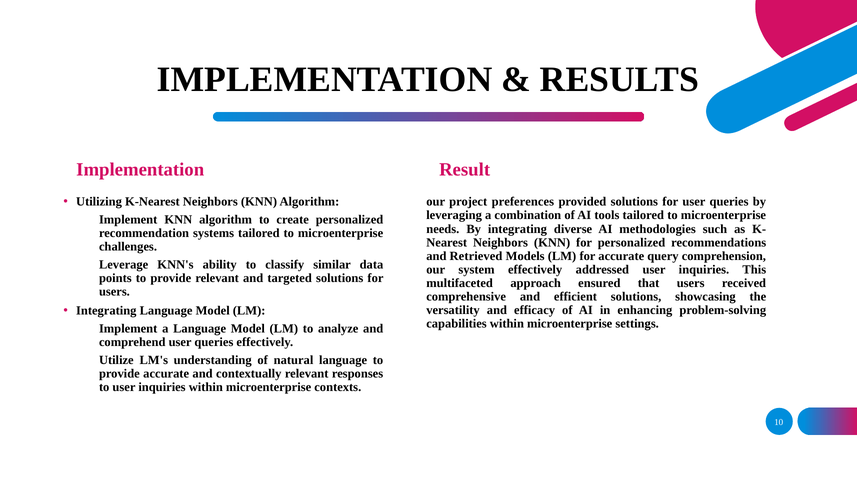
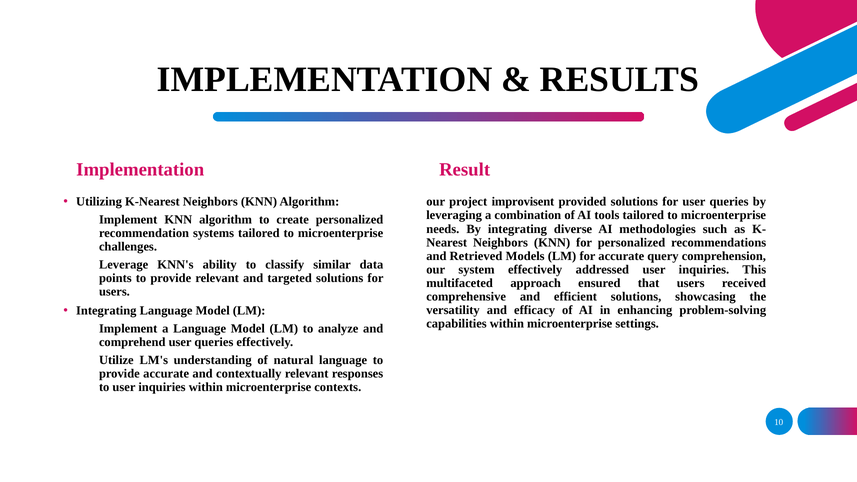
preferences: preferences -> improvisent
